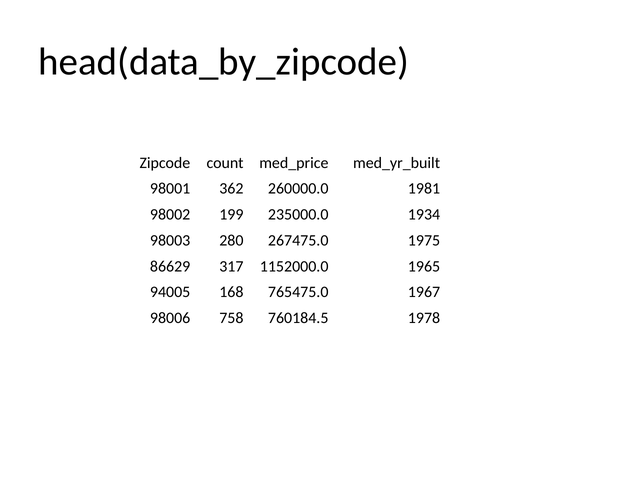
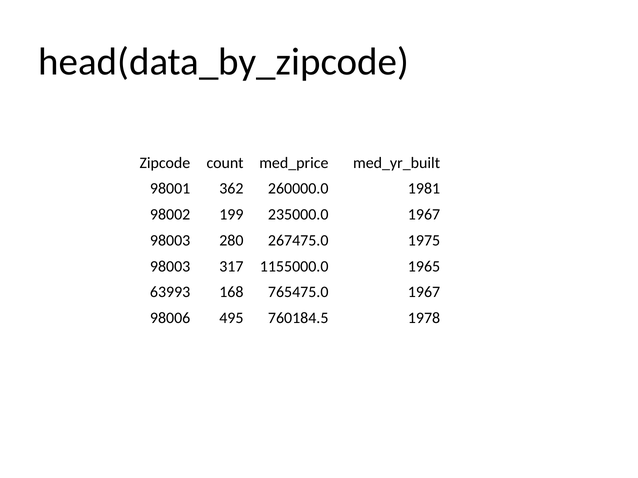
235000.0 1934: 1934 -> 1967
86629 at (170, 267): 86629 -> 98003
1152000.0: 1152000.0 -> 1155000.0
94005: 94005 -> 63993
758: 758 -> 495
